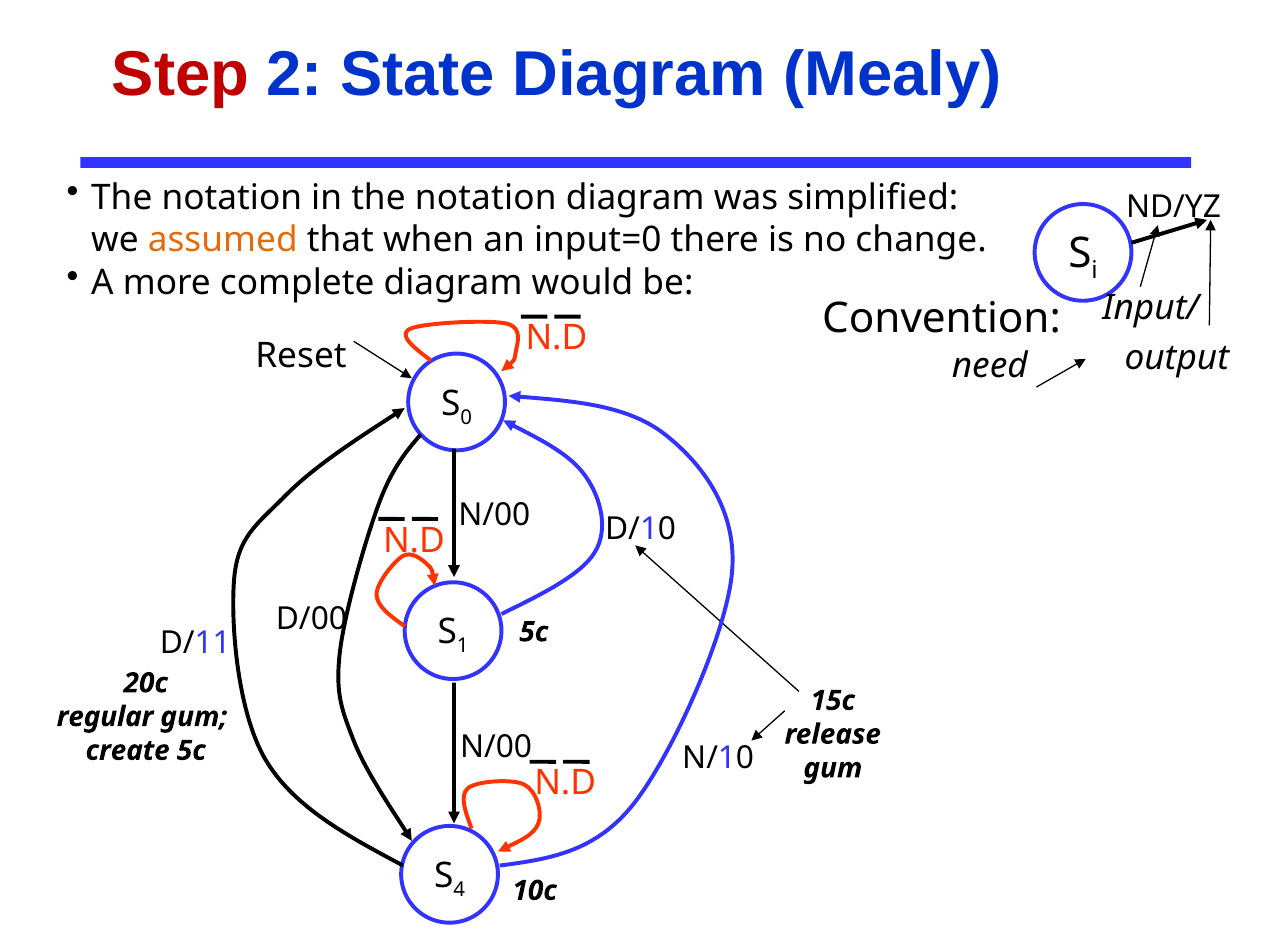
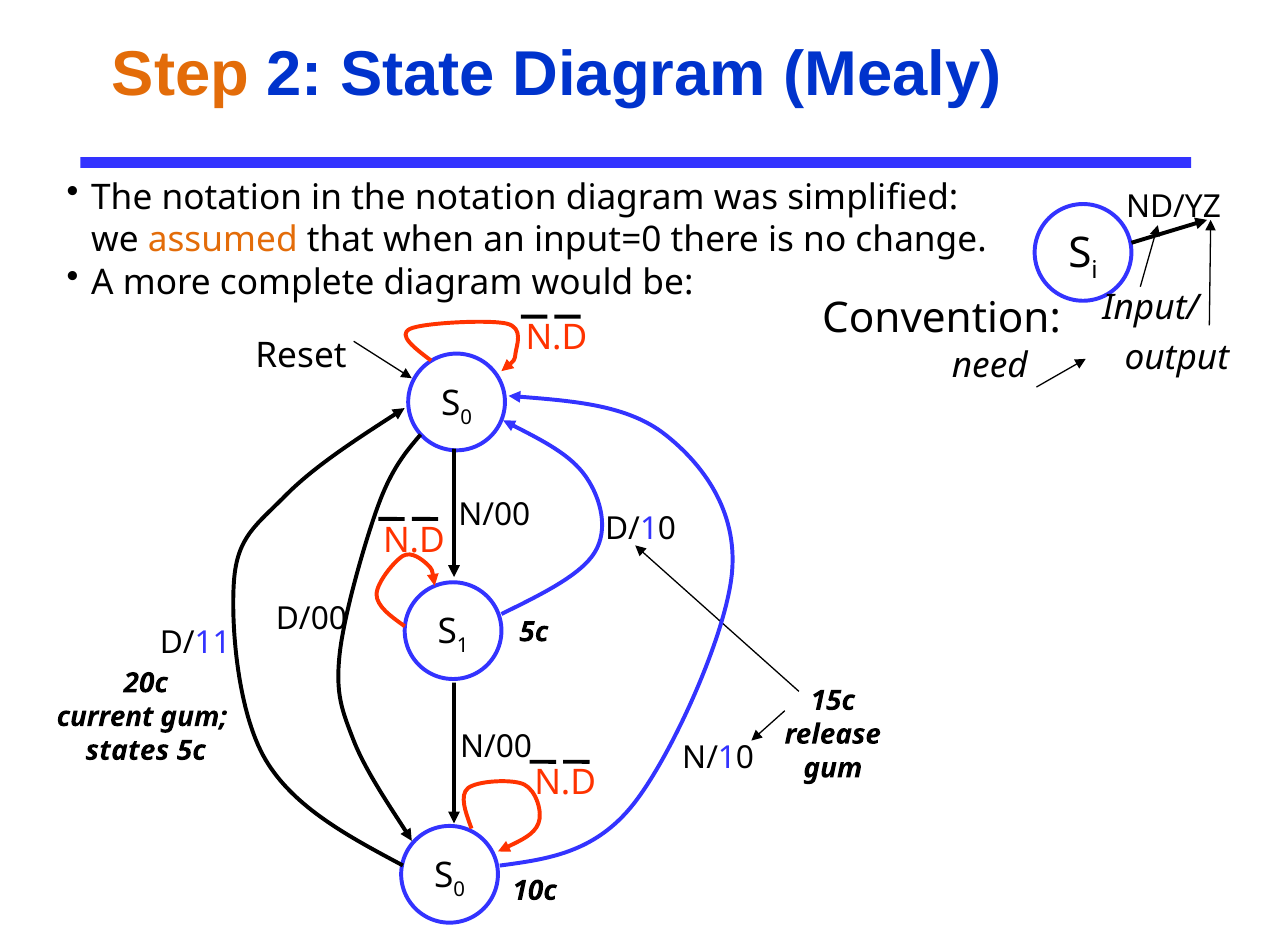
Step colour: red -> orange
regular: regular -> current
create: create -> states
4 at (459, 890): 4 -> 0
